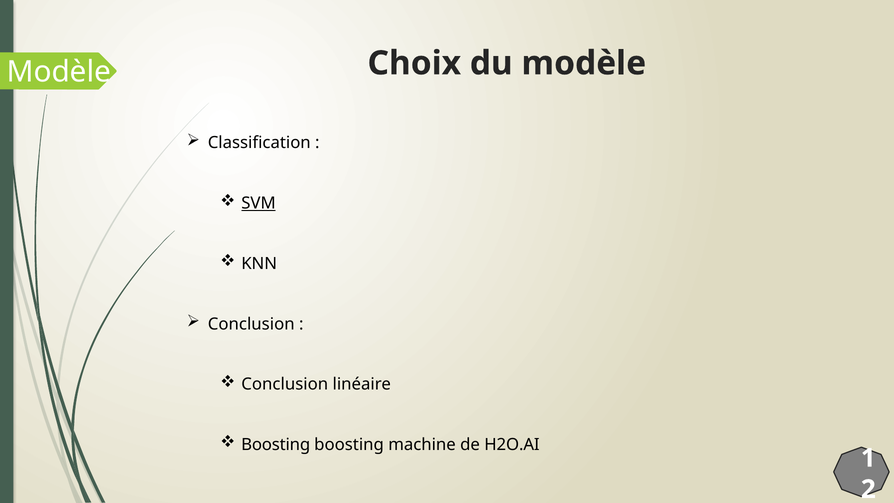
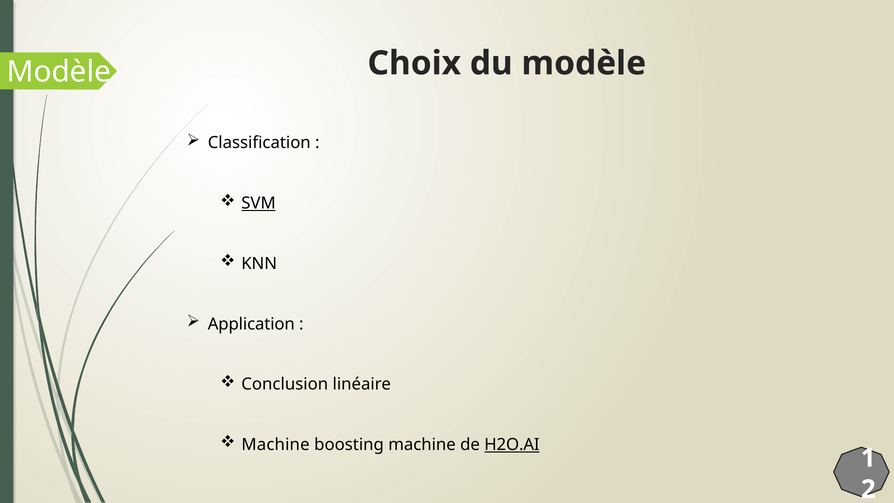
Conclusion at (251, 324): Conclusion -> Application
Boosting at (276, 445): Boosting -> Machine
H2O.AI underline: none -> present
